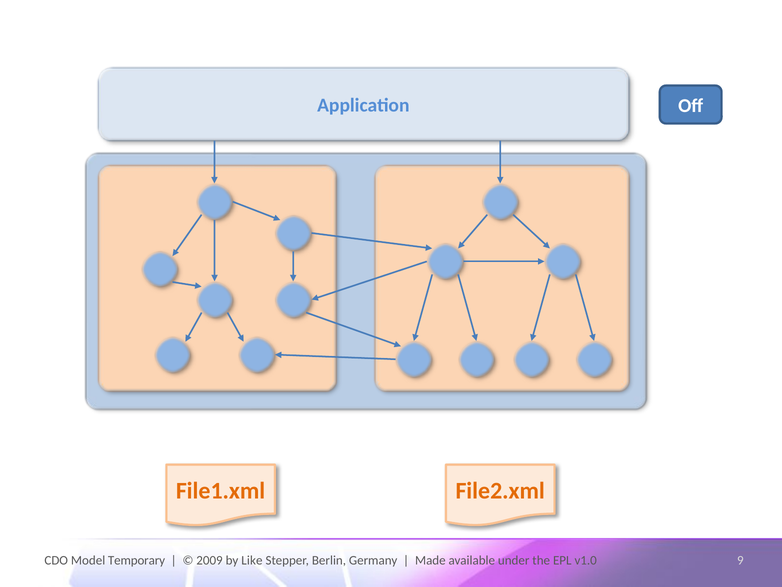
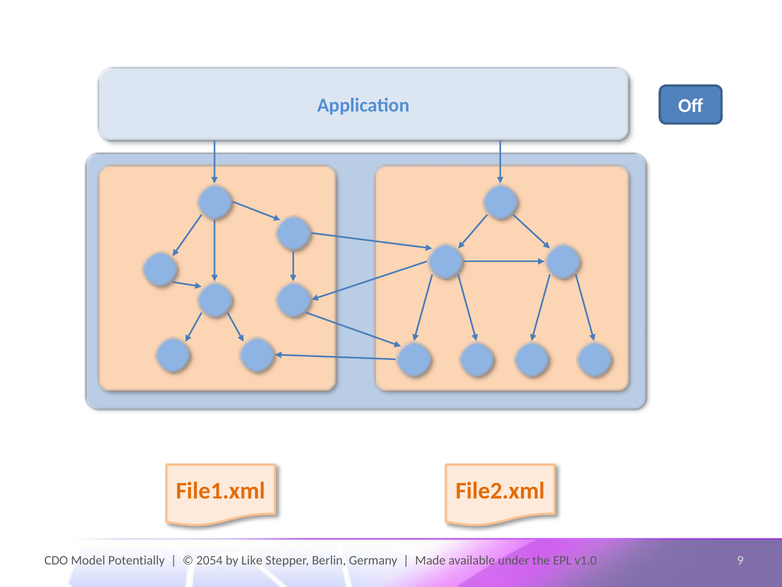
Temporary: Temporary -> Potentially
2009: 2009 -> 2054
